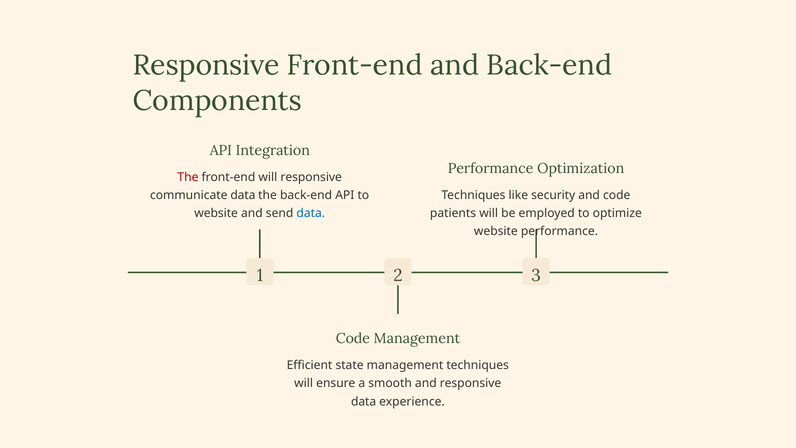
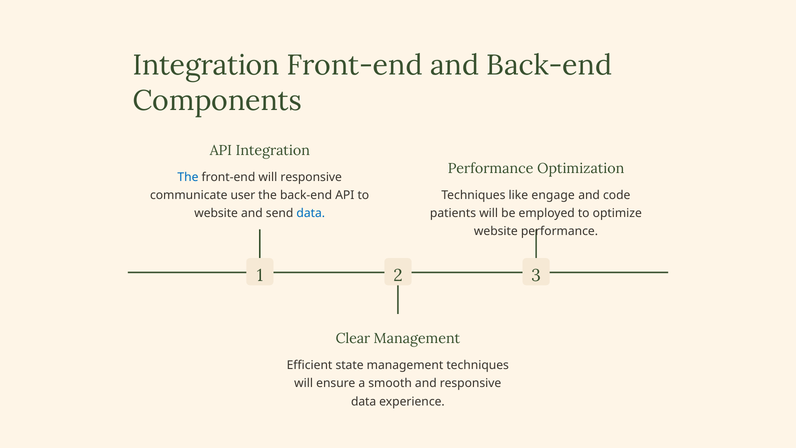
Responsive at (206, 65): Responsive -> Integration
The at (188, 177) colour: red -> blue
security: security -> engage
communicate data: data -> user
Code at (353, 339): Code -> Clear
